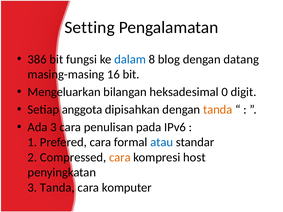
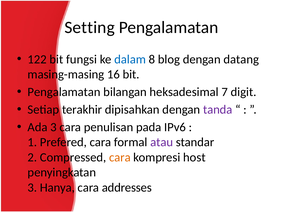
386: 386 -> 122
Mengeluarkan at (64, 92): Mengeluarkan -> Pengalamatan
0: 0 -> 7
anggota: anggota -> terakhir
tanda at (218, 110) colour: orange -> purple
atau colour: blue -> purple
3 Tanda: Tanda -> Hanya
komputer: komputer -> addresses
